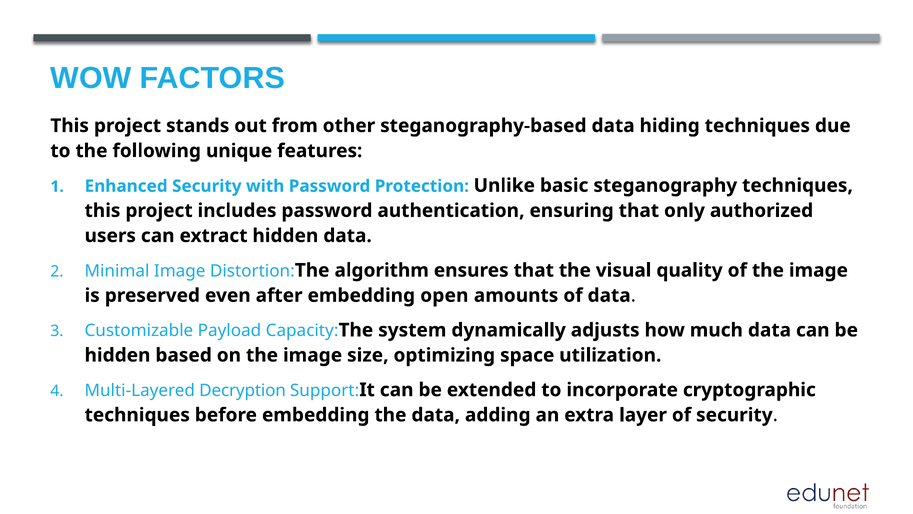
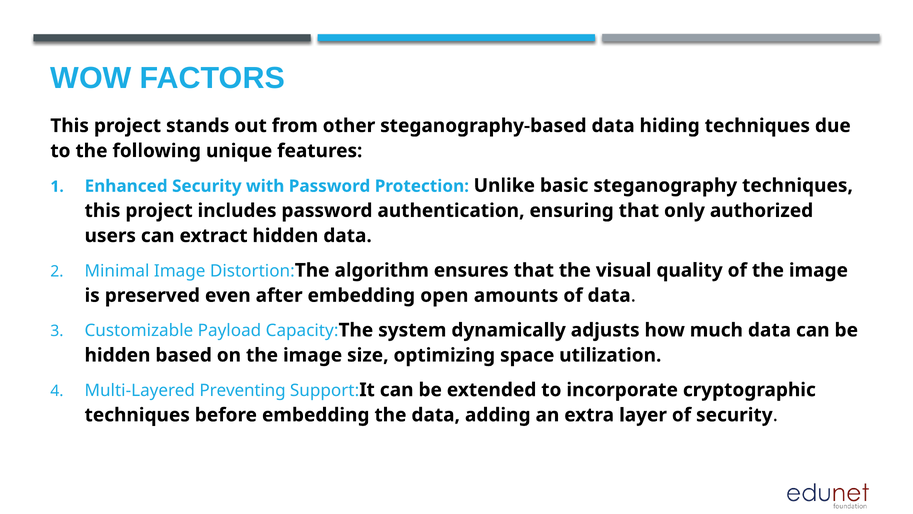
Decryption: Decryption -> Preventing
